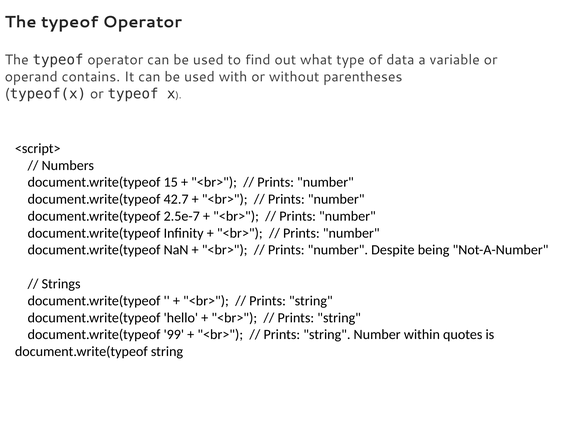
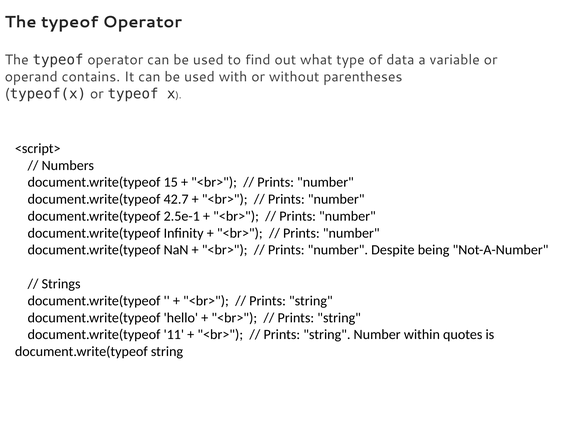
2.5e-7: 2.5e-7 -> 2.5e-1
99: 99 -> 11
